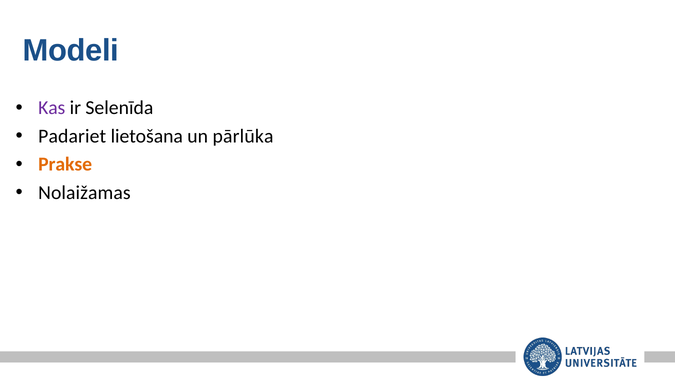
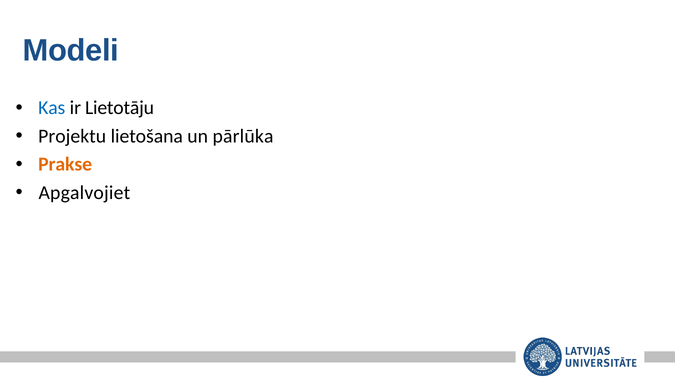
Kas colour: purple -> blue
Selenīda: Selenīda -> Lietotāju
Padariet: Padariet -> Projektu
Nolaižamas: Nolaižamas -> Apgalvojiet
